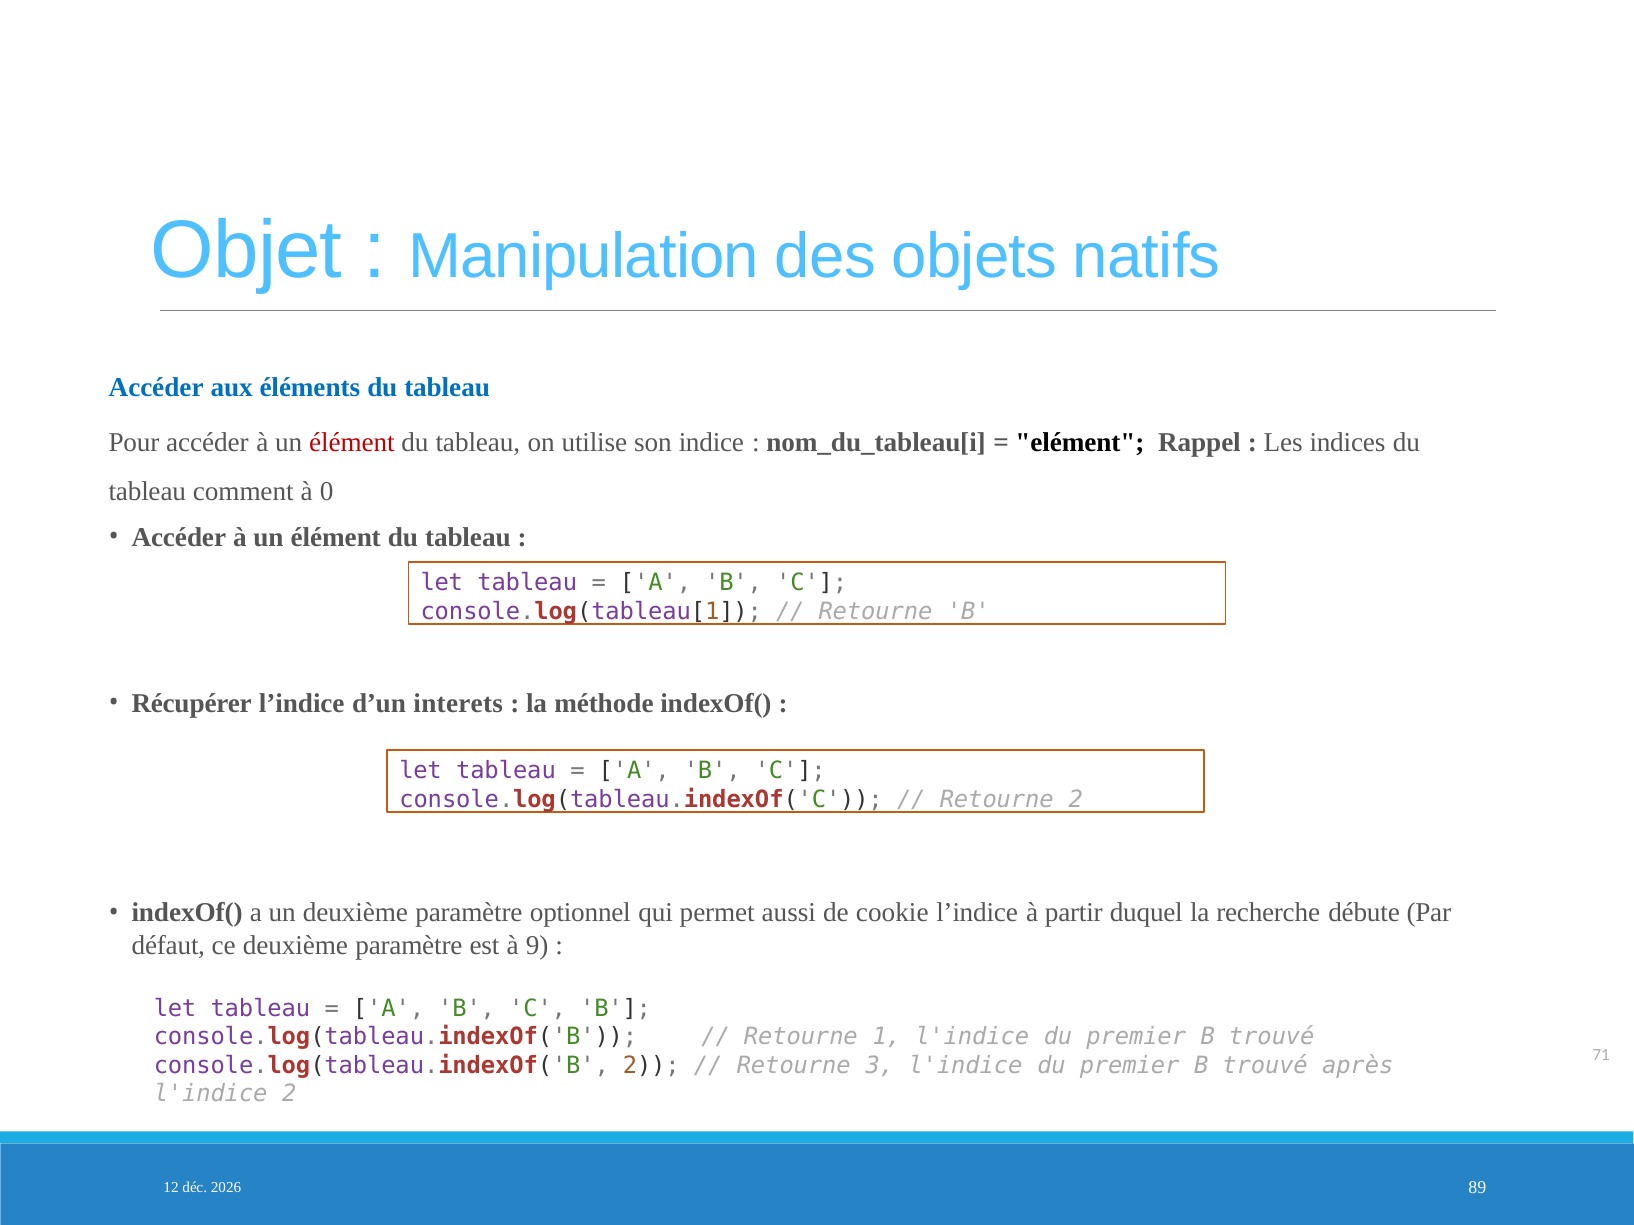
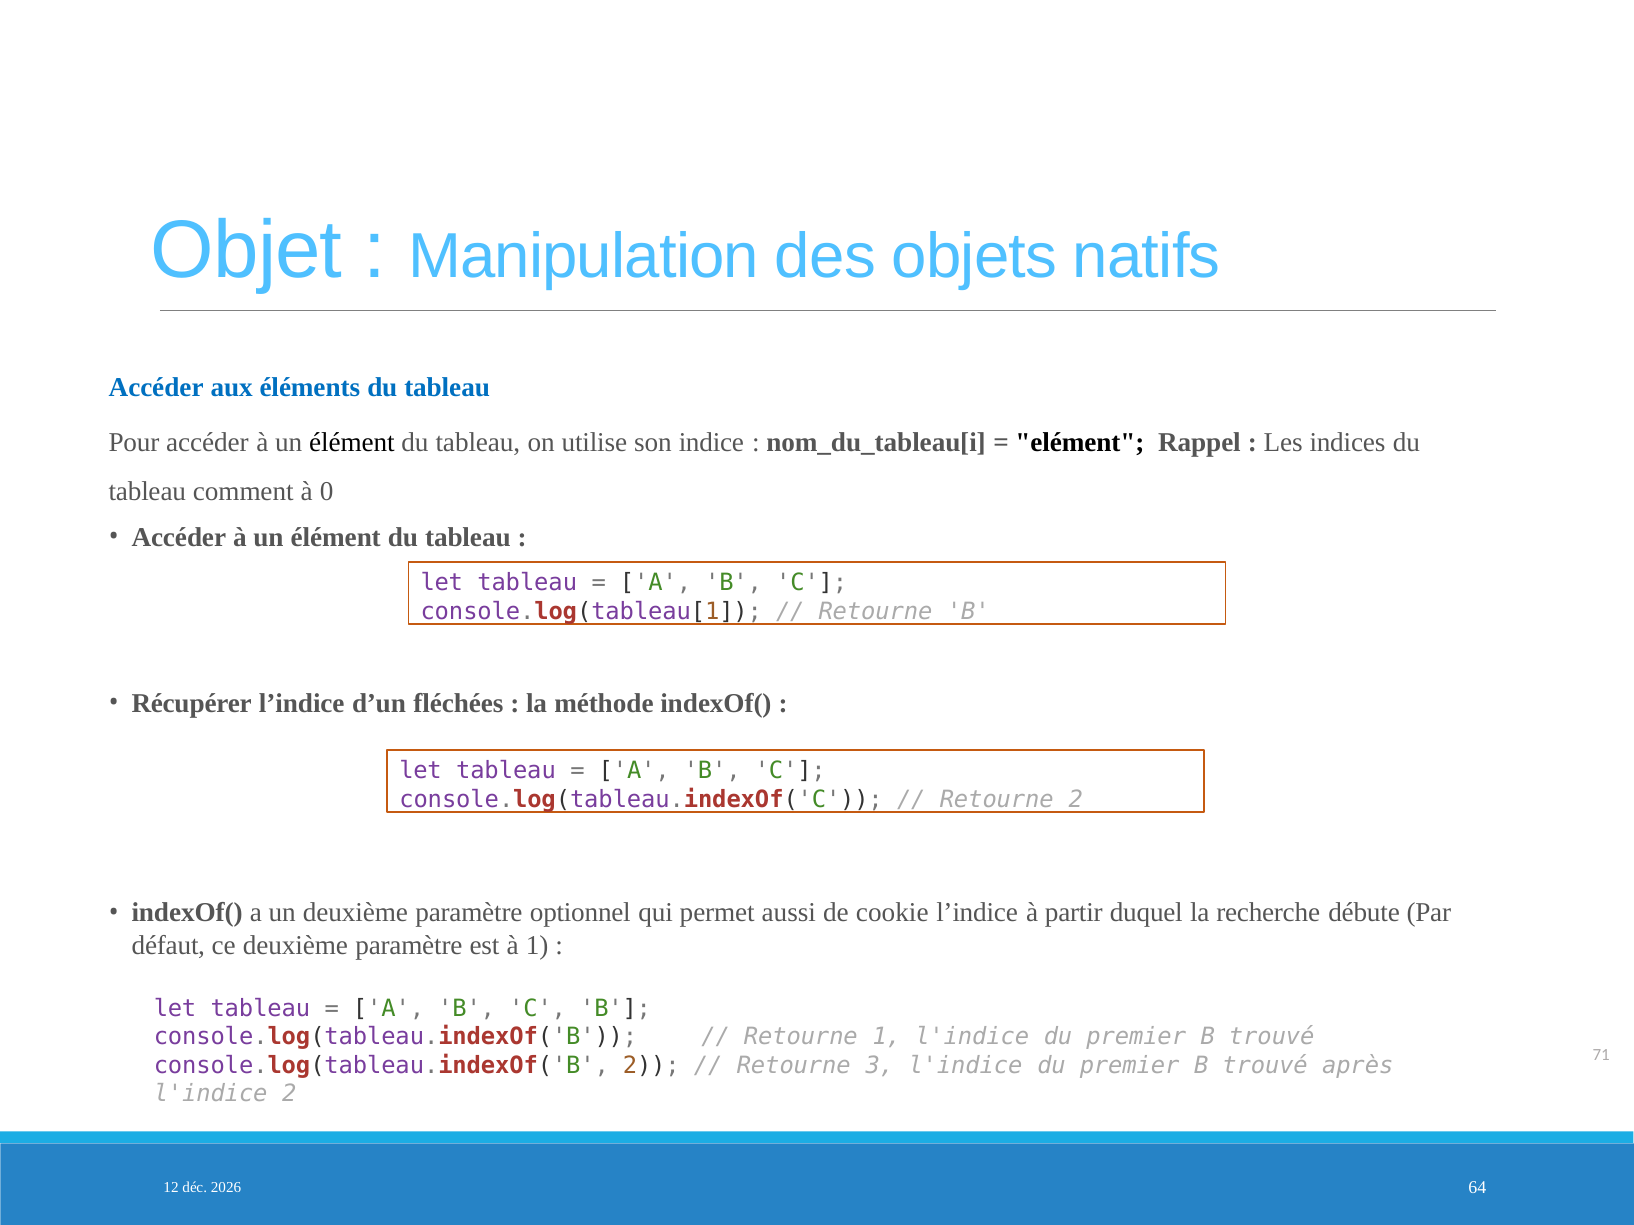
élément at (352, 442) colour: red -> black
interets: interets -> fléchées
à 9: 9 -> 1
89: 89 -> 64
